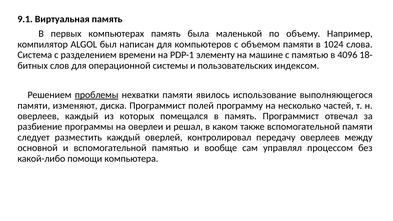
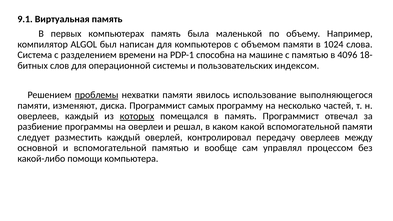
элементу: элементу -> способна
полей: полей -> самых
которых underline: none -> present
также: также -> какой
